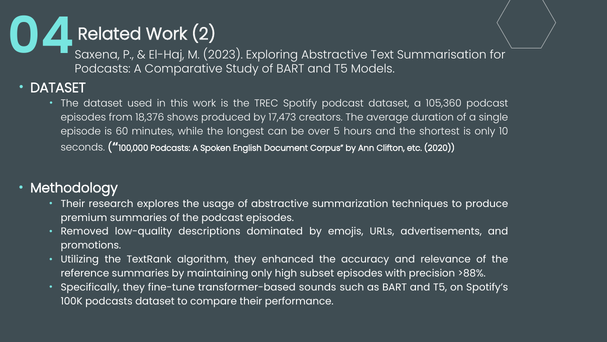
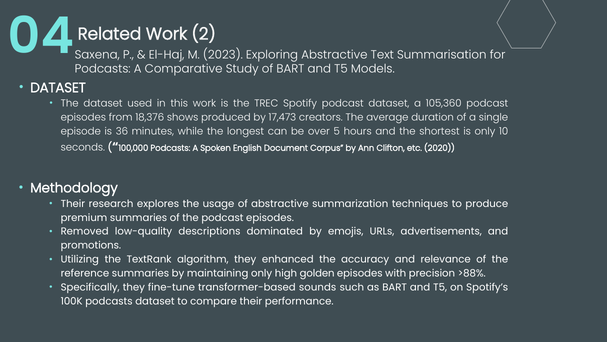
60: 60 -> 36
subset: subset -> golden
